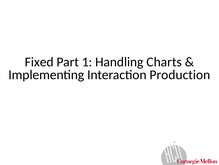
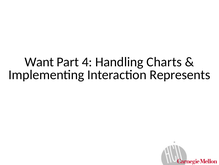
Fixed: Fixed -> Want
1: 1 -> 4
Production: Production -> Represents
